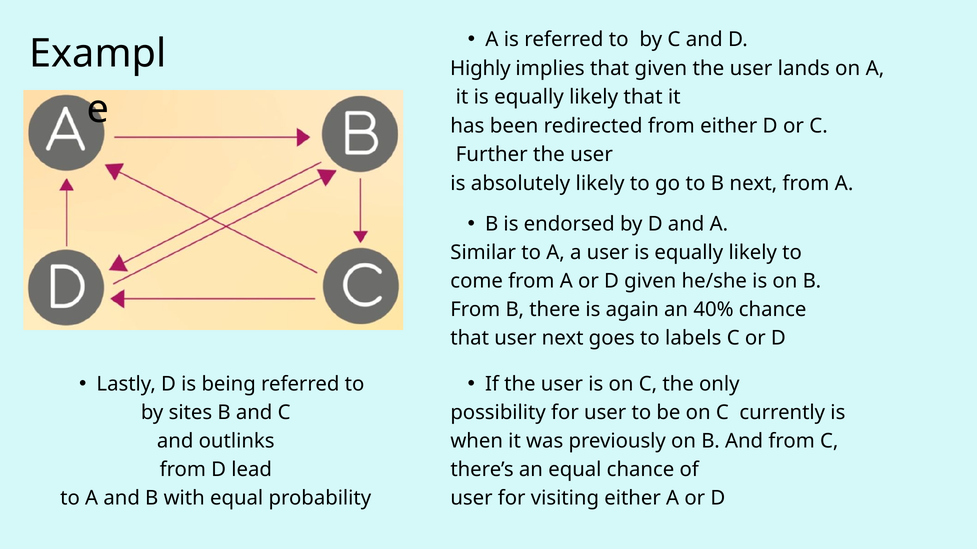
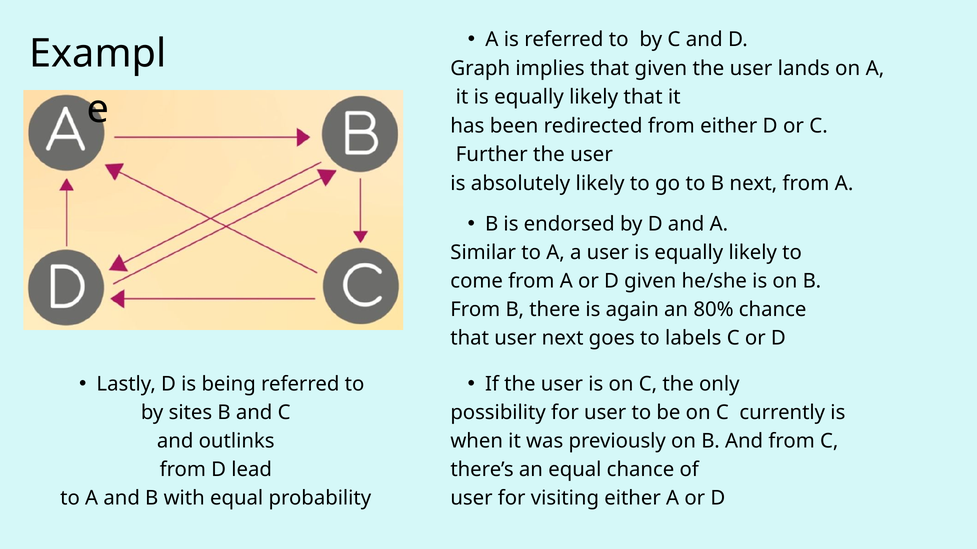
Highly: Highly -> Graph
40%: 40% -> 80%
